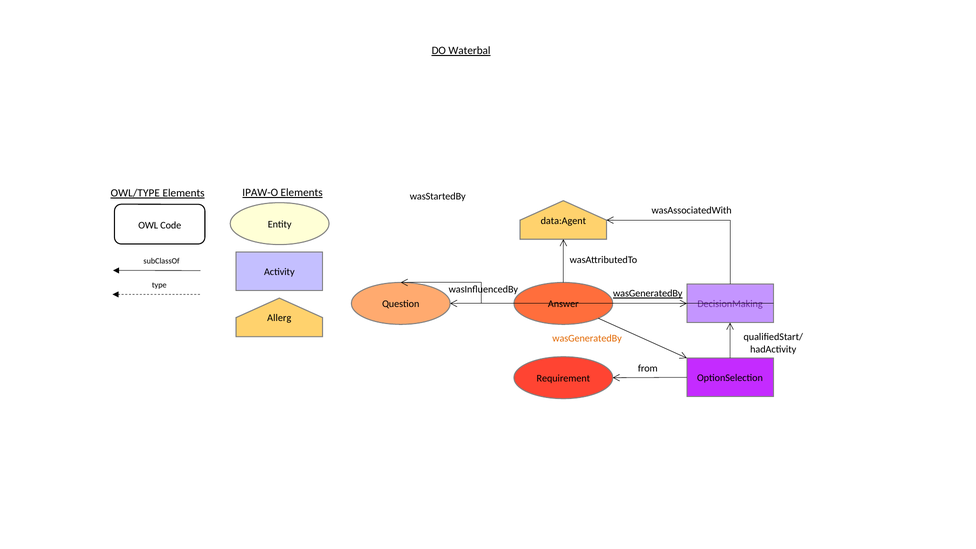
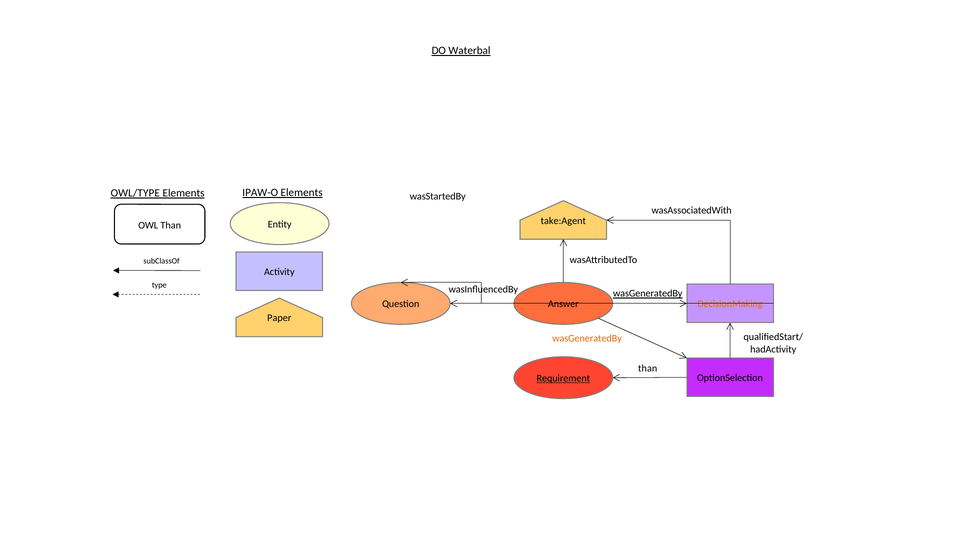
data:Agent: data:Agent -> take:Agent
OWL Code: Code -> Than
DecisionMaking colour: purple -> orange
Allerg: Allerg -> Paper
from at (648, 368): from -> than
Requirement underline: none -> present
